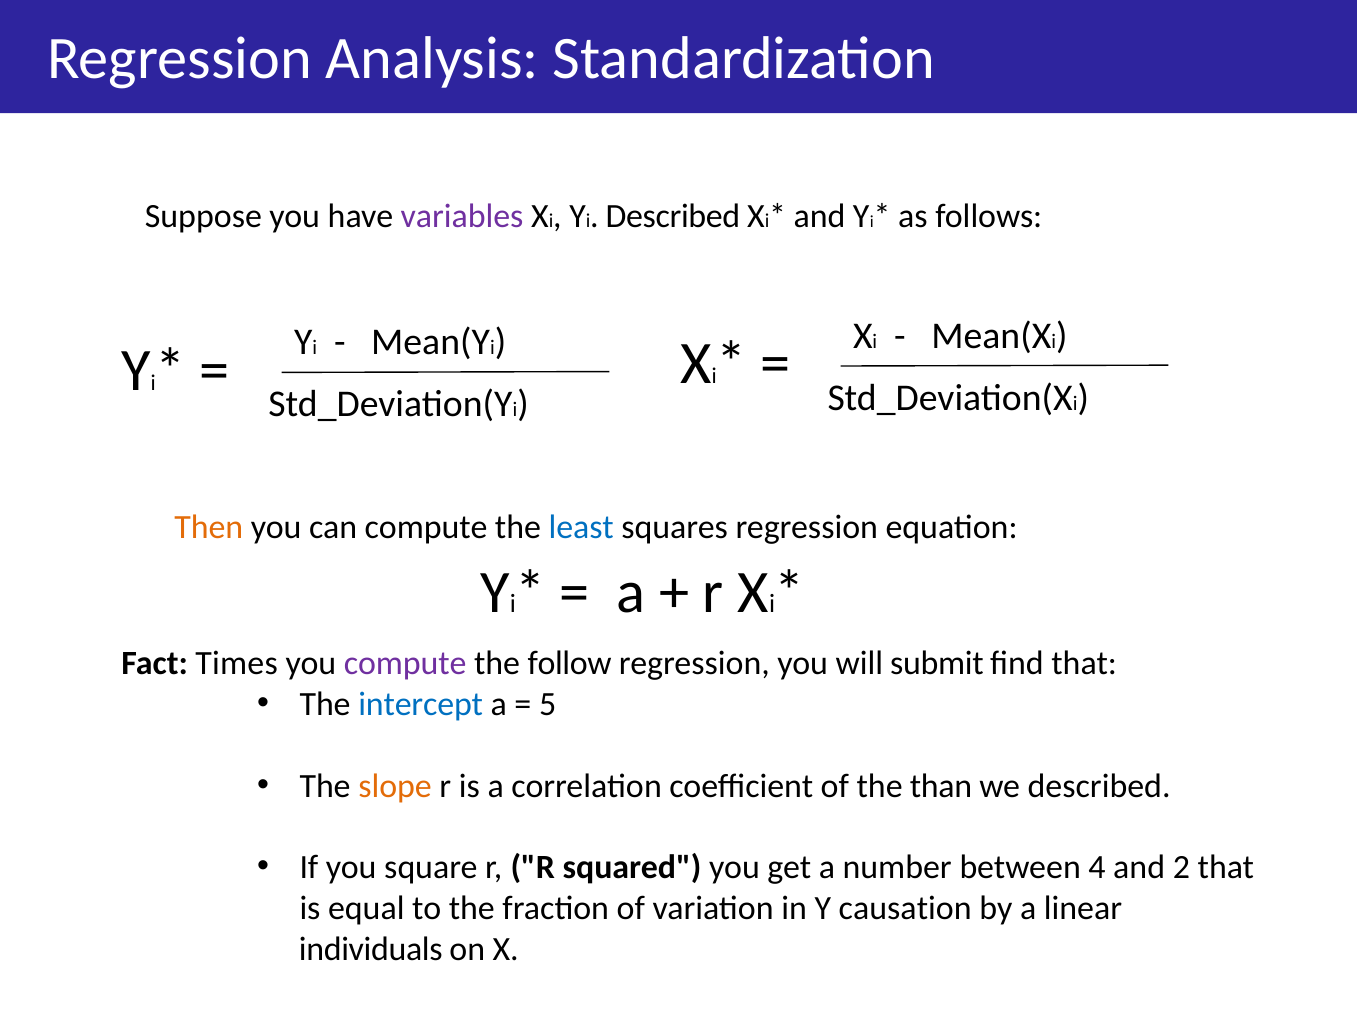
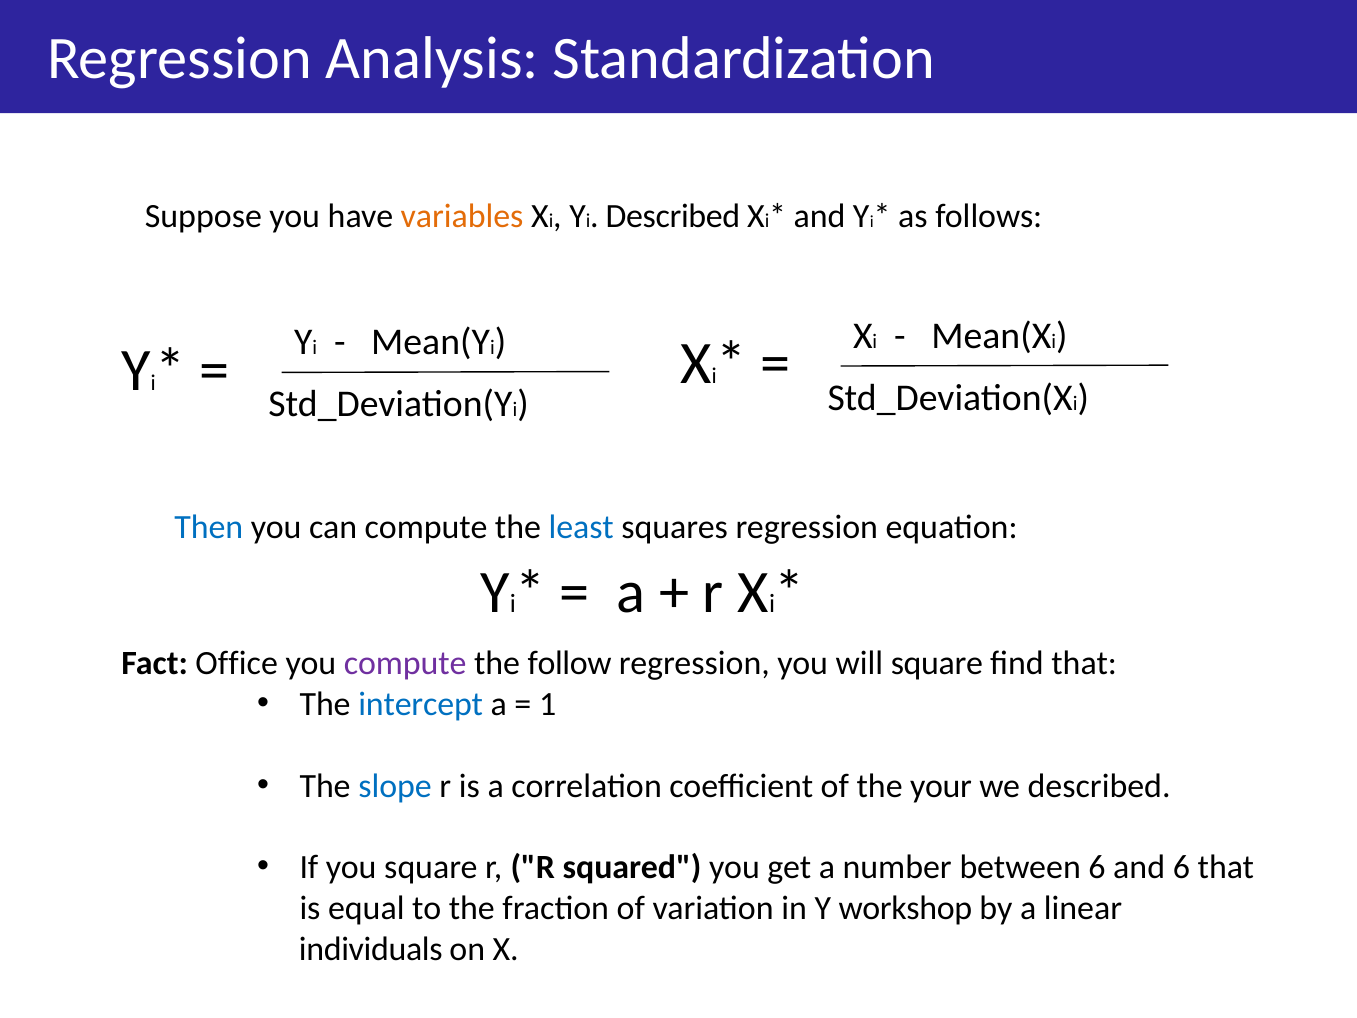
variables colour: purple -> orange
Then colour: orange -> blue
Times: Times -> Office
will submit: submit -> square
5: 5 -> 1
slope colour: orange -> blue
than: than -> your
between 4: 4 -> 6
and 2: 2 -> 6
causation: causation -> workshop
